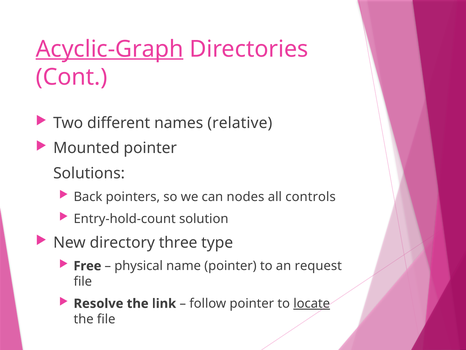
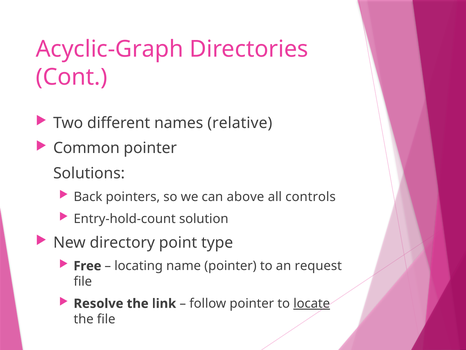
Acyclic-Graph underline: present -> none
Mounted: Mounted -> Common
nodes: nodes -> above
three: three -> point
physical: physical -> locating
